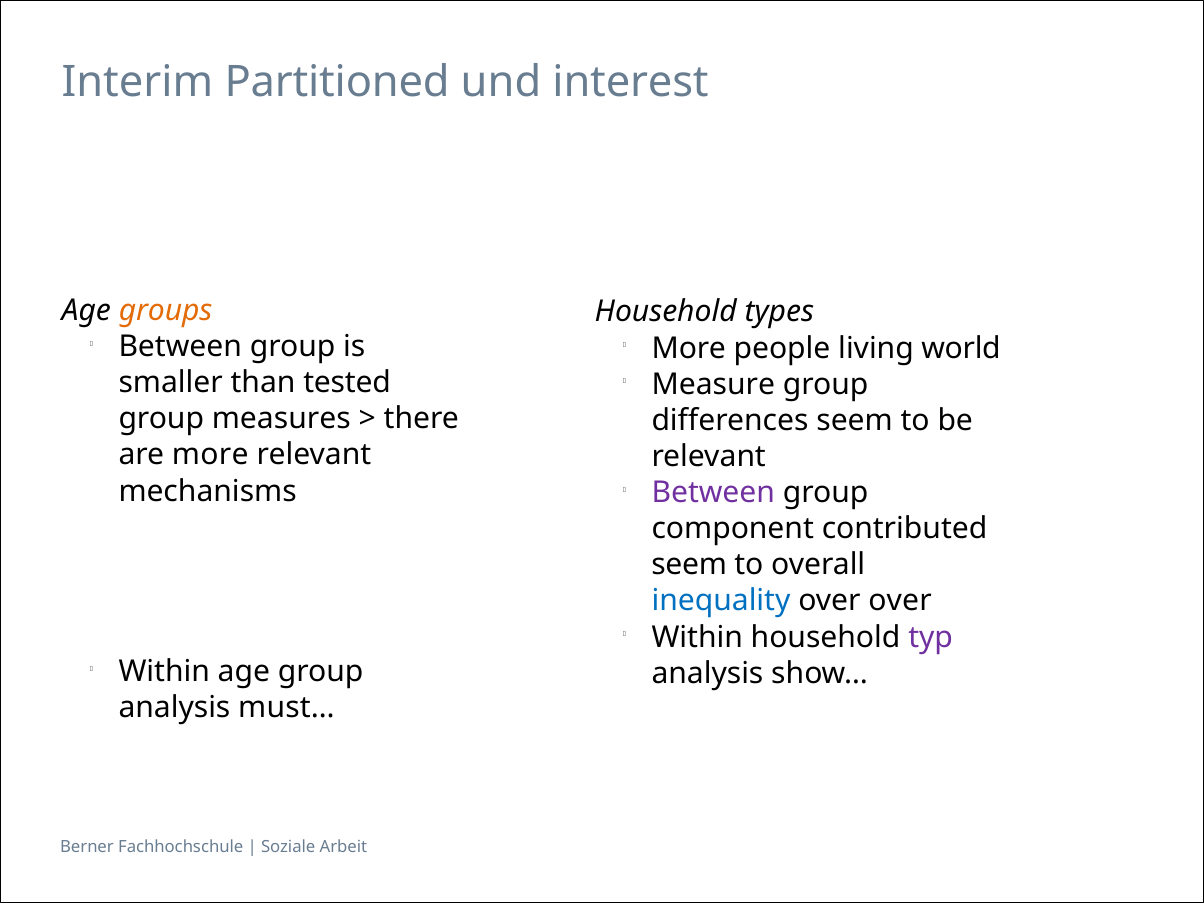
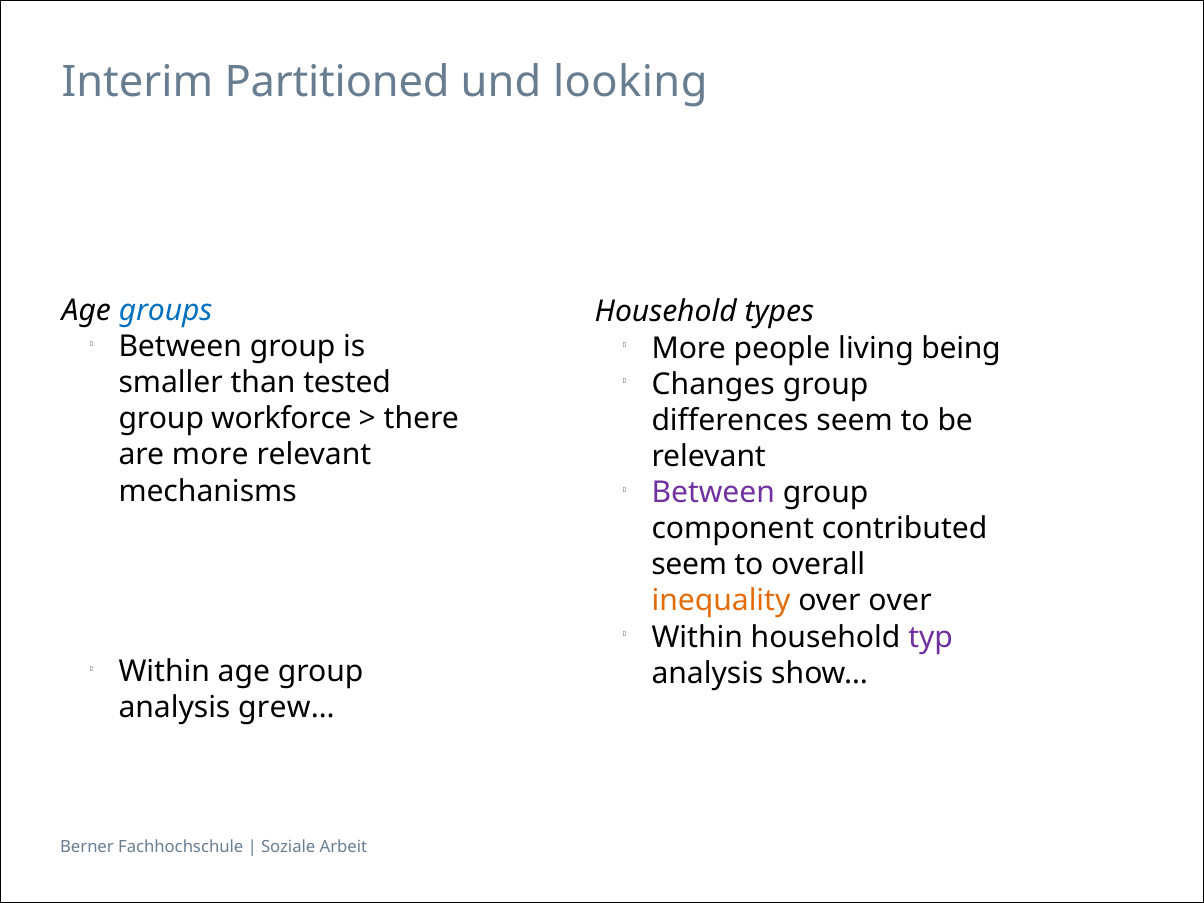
interest: interest -> looking
groups colour: orange -> blue
world: world -> being
Measure: Measure -> Changes
measures: measures -> workforce
inequality colour: blue -> orange
must…: must… -> grew…
